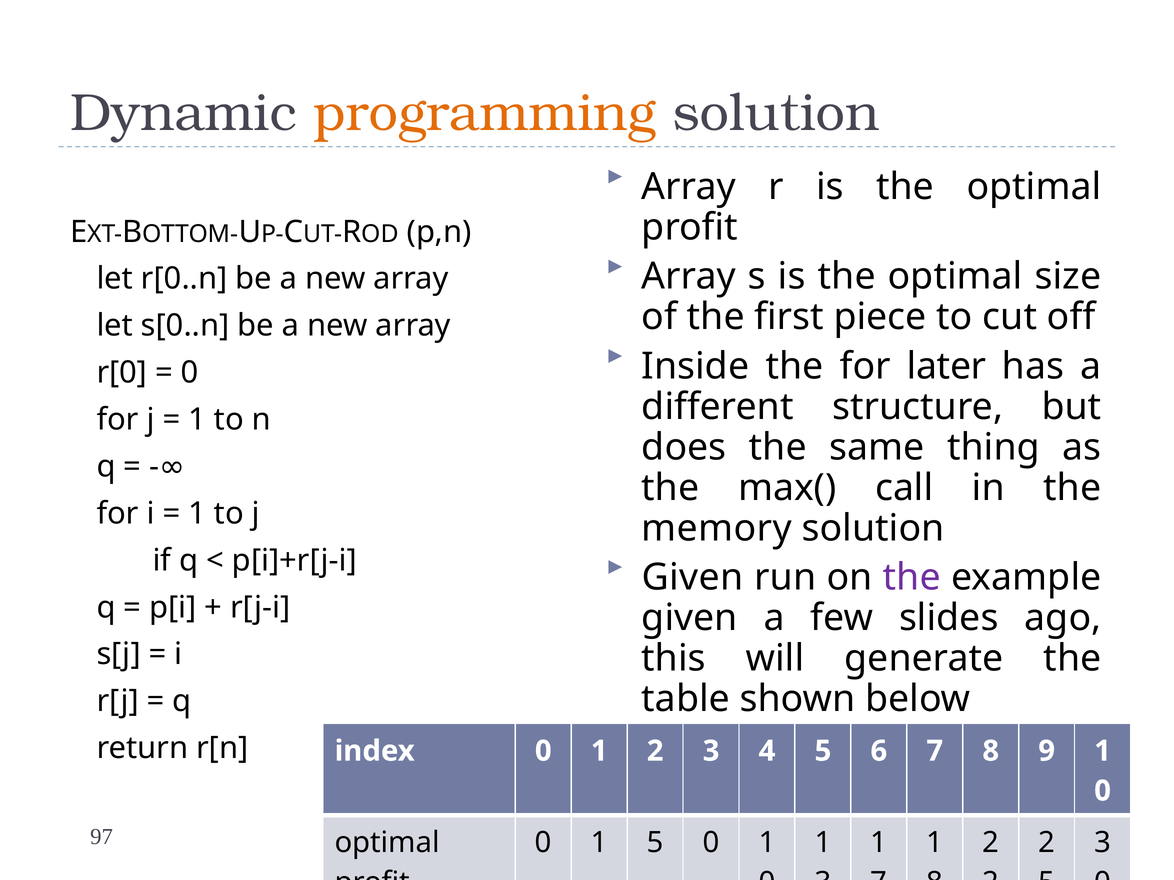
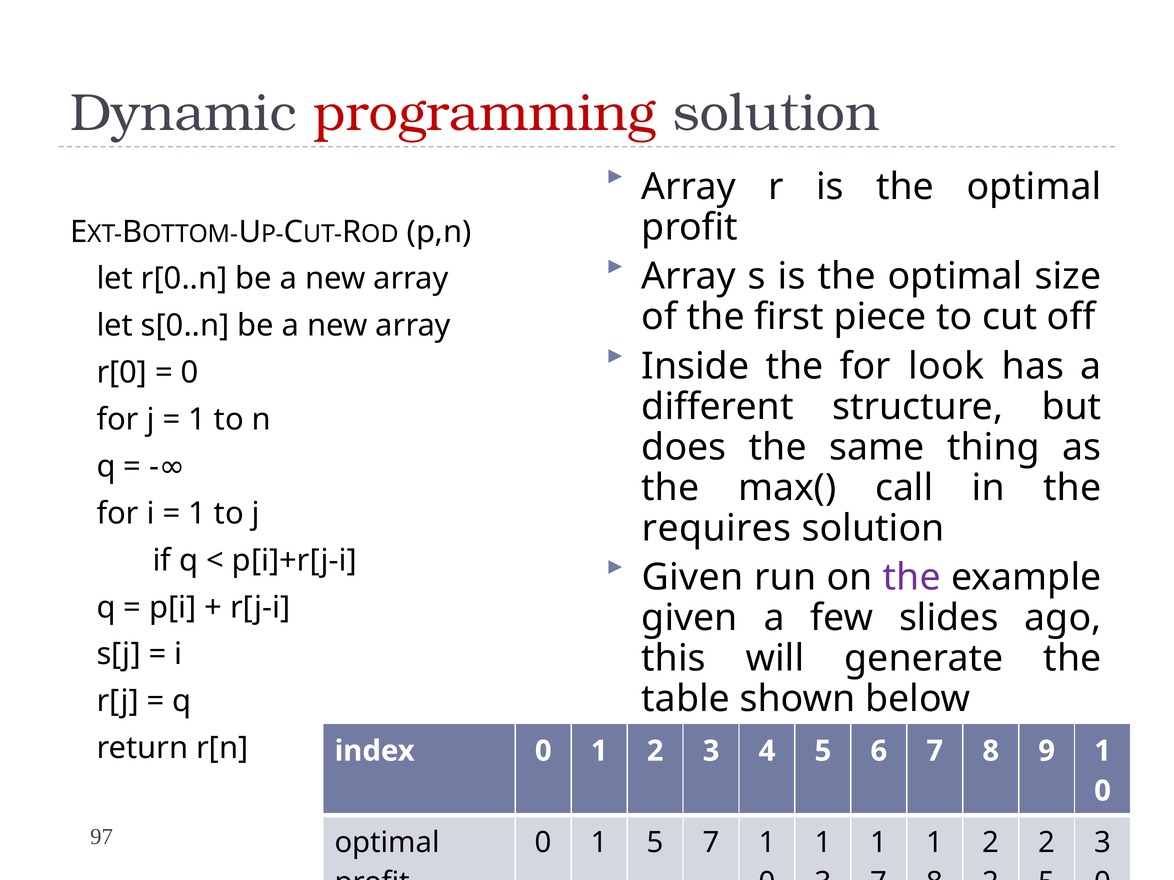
programming colour: orange -> red
later: later -> look
memory: memory -> requires
5 0: 0 -> 7
